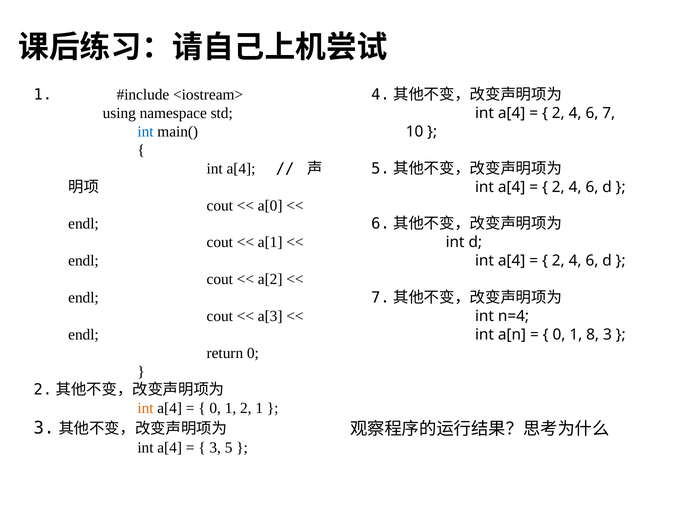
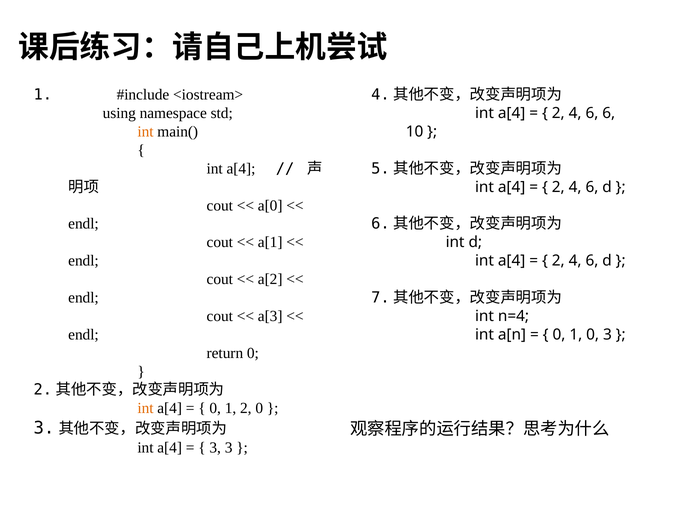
6 7: 7 -> 6
int at (145, 132) colour: blue -> orange
1 8: 8 -> 0
2 1: 1 -> 0
3 5: 5 -> 3
